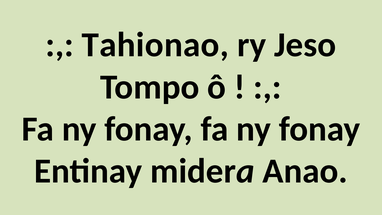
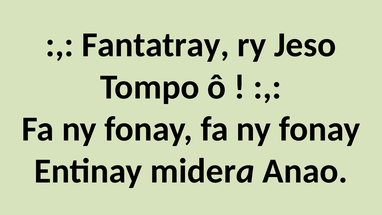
Tahionao: Tahionao -> Fantatray
